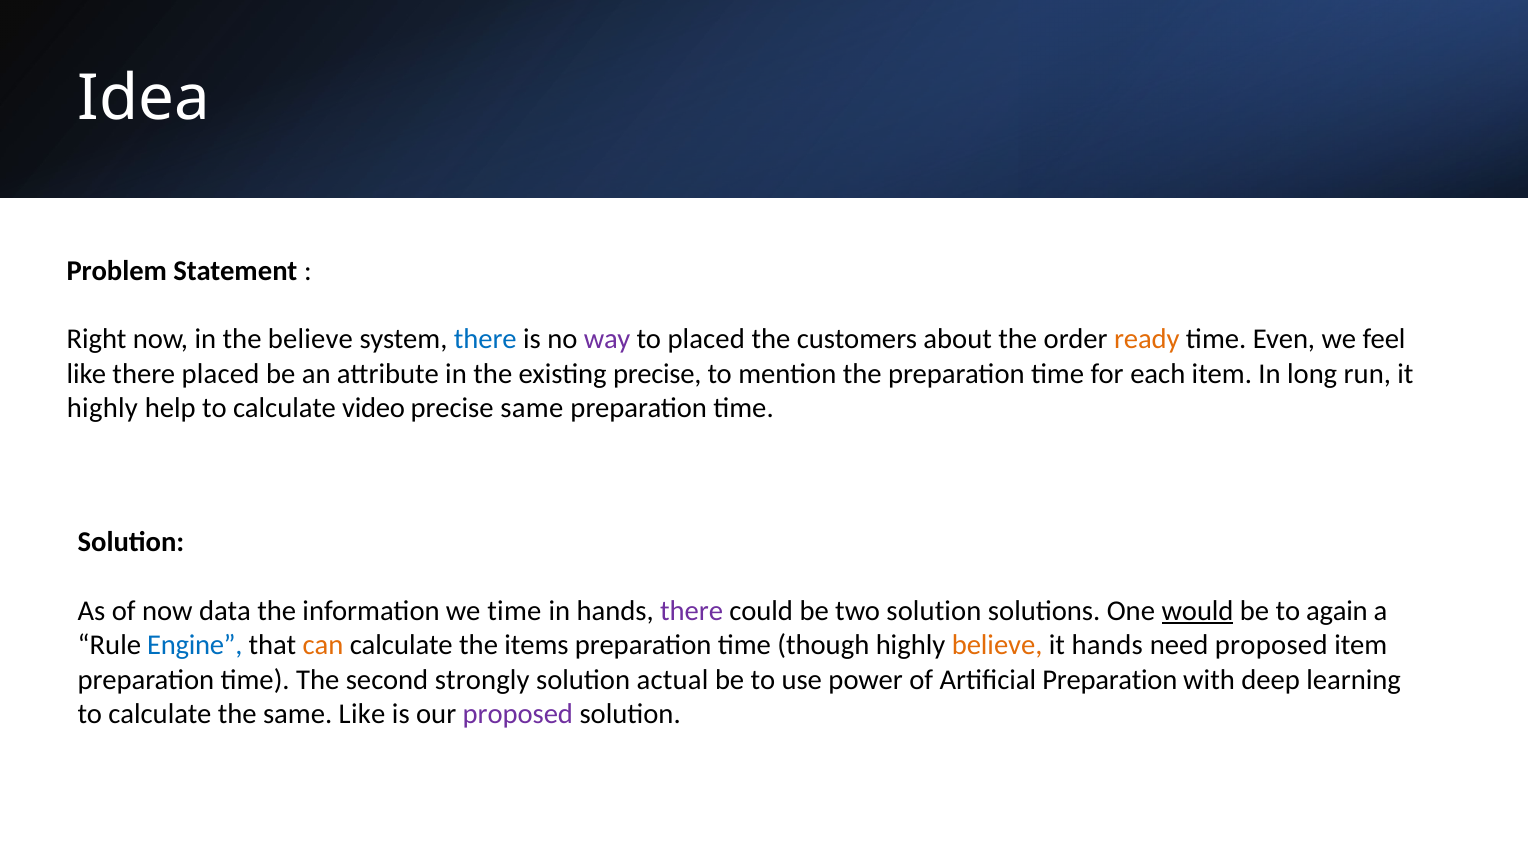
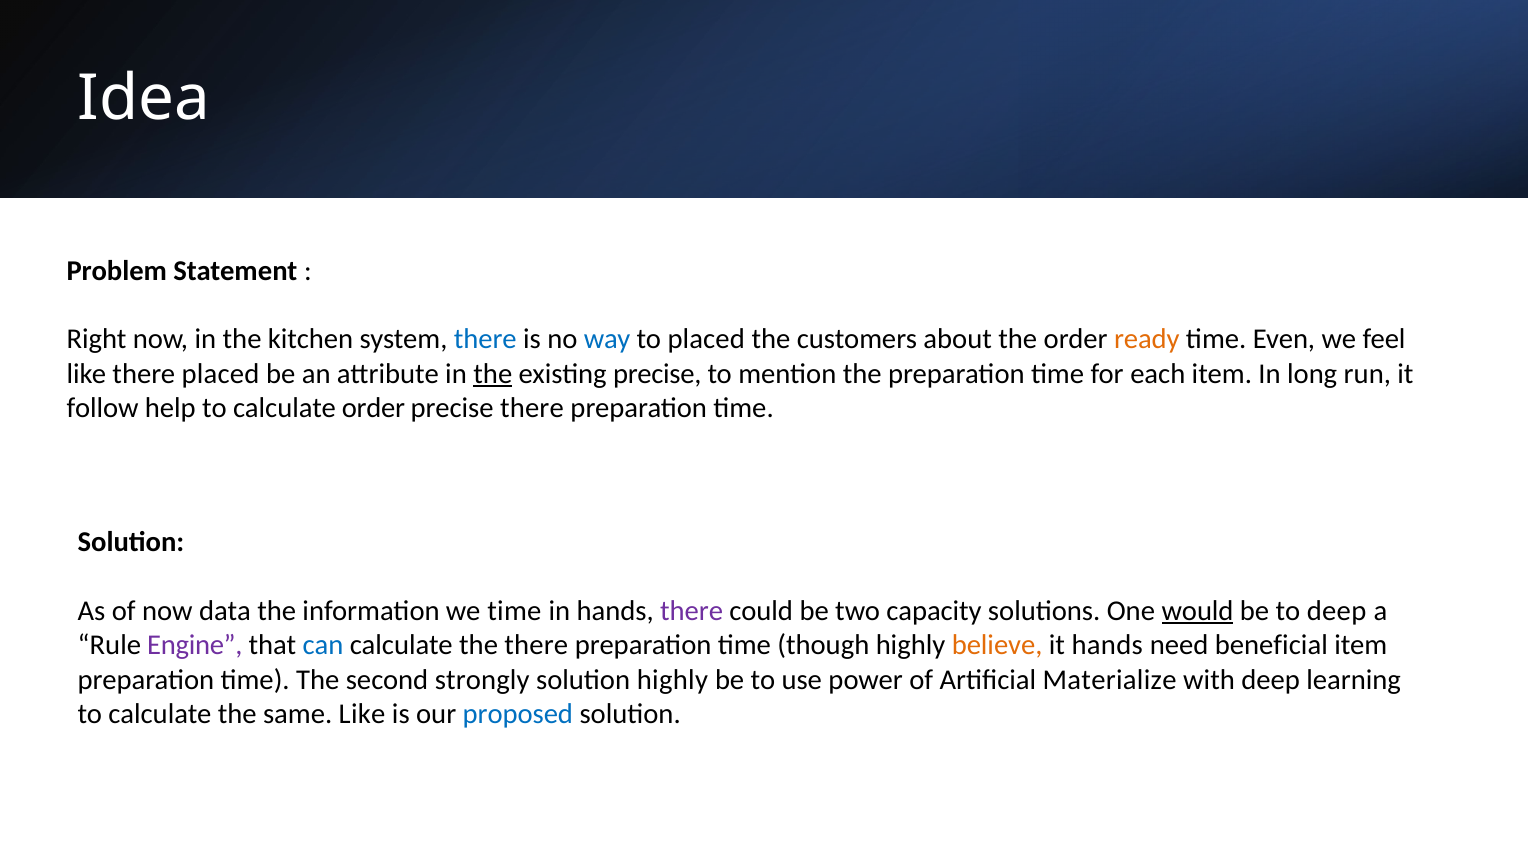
the believe: believe -> kitchen
way colour: purple -> blue
the at (493, 374) underline: none -> present
highly at (102, 408): highly -> follow
calculate video: video -> order
precise same: same -> there
two solution: solution -> capacity
to again: again -> deep
Engine colour: blue -> purple
can colour: orange -> blue
the items: items -> there
need proposed: proposed -> beneficial
solution actual: actual -> highly
Artificial Preparation: Preparation -> Materialize
proposed at (518, 714) colour: purple -> blue
